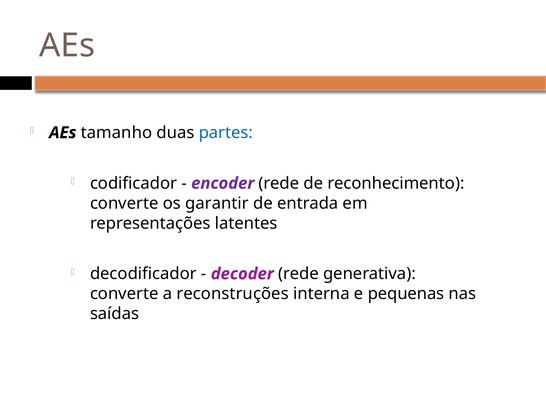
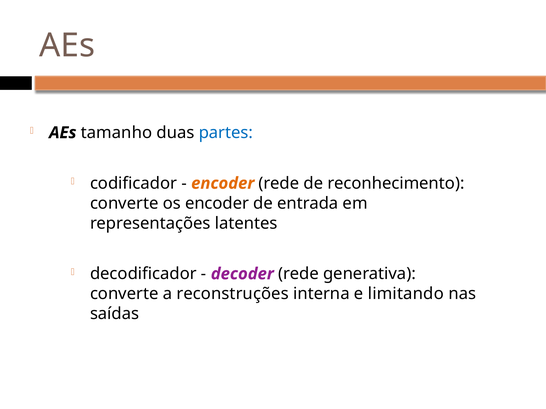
encoder at (223, 183) colour: purple -> orange
os garantir: garantir -> encoder
pequenas: pequenas -> limitando
